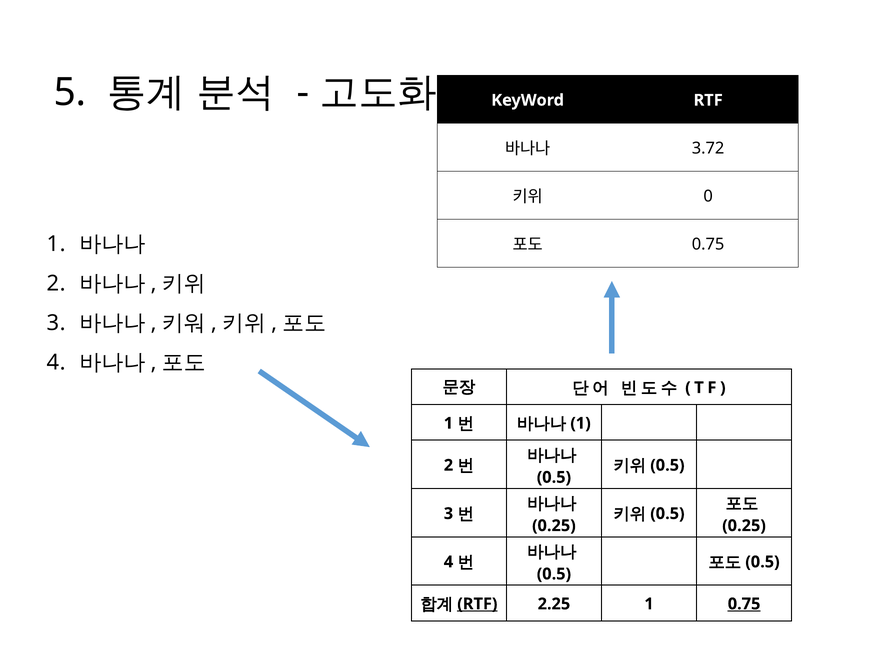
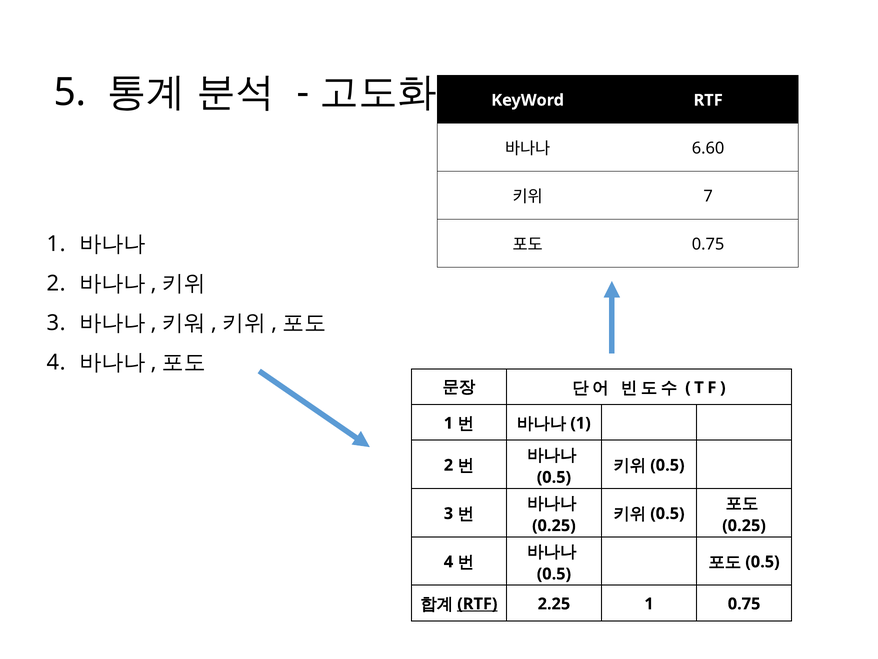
3.72: 3.72 -> 6.60
0: 0 -> 7
0.75 at (744, 603) underline: present -> none
